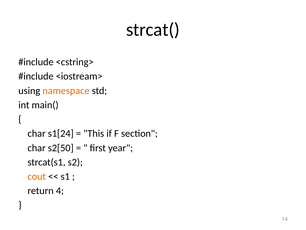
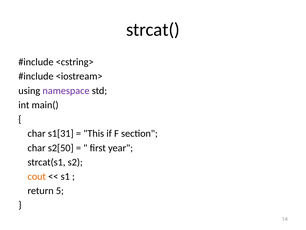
namespace colour: orange -> purple
s1[24: s1[24 -> s1[31
4: 4 -> 5
